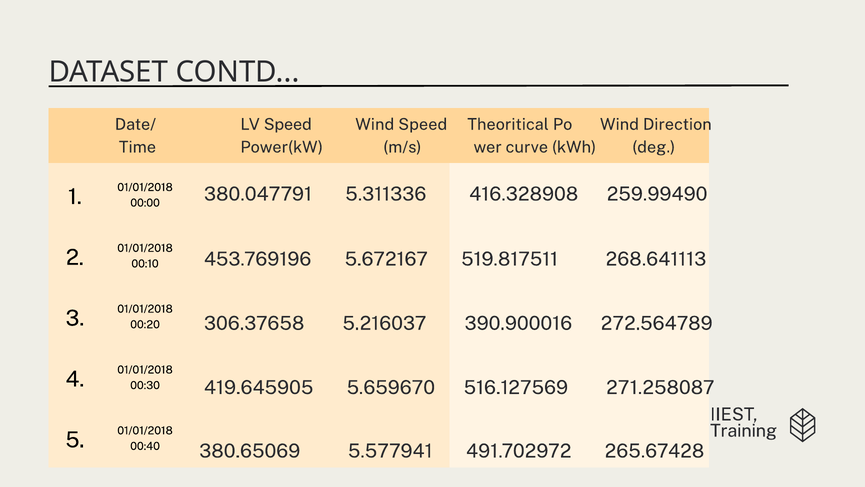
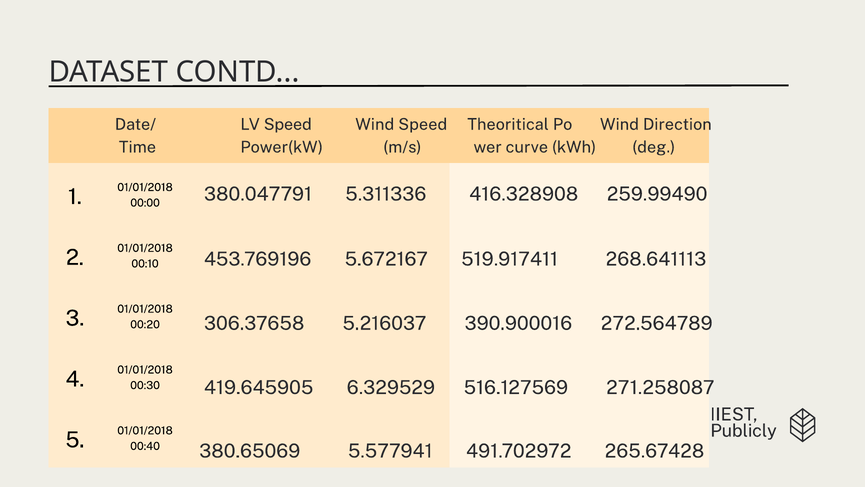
519.817511: 519.817511 -> 519.917411
5.659670: 5.659670 -> 6.329529
Training: Training -> Publicly
